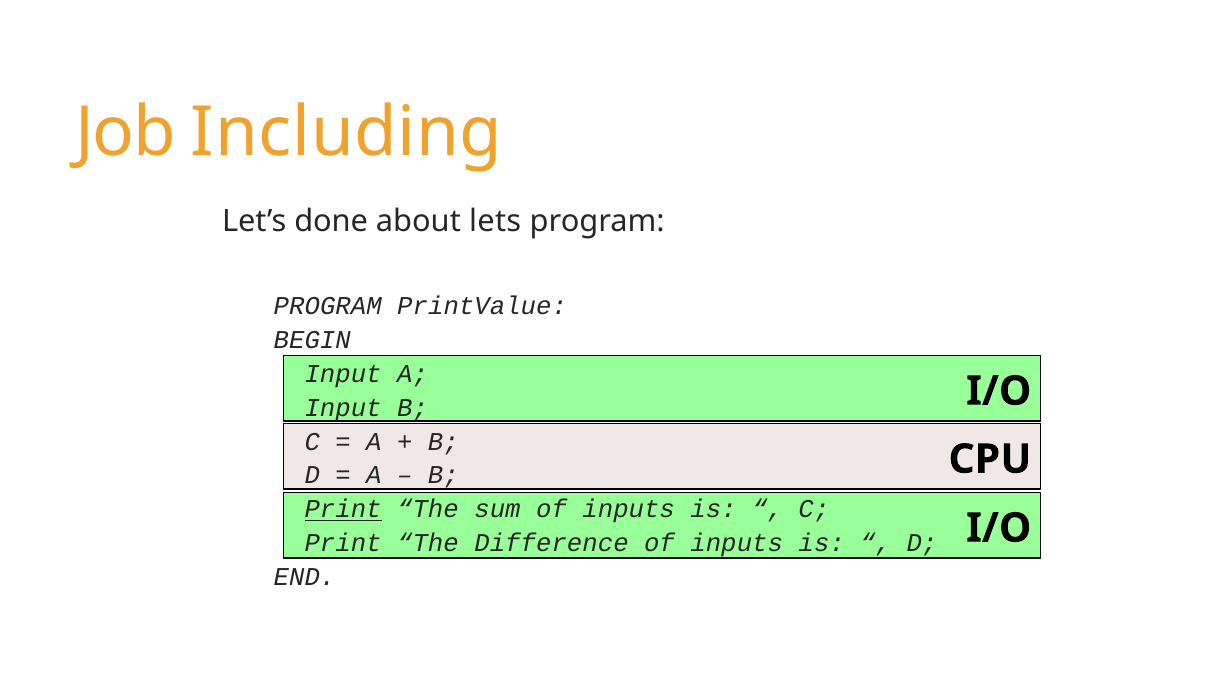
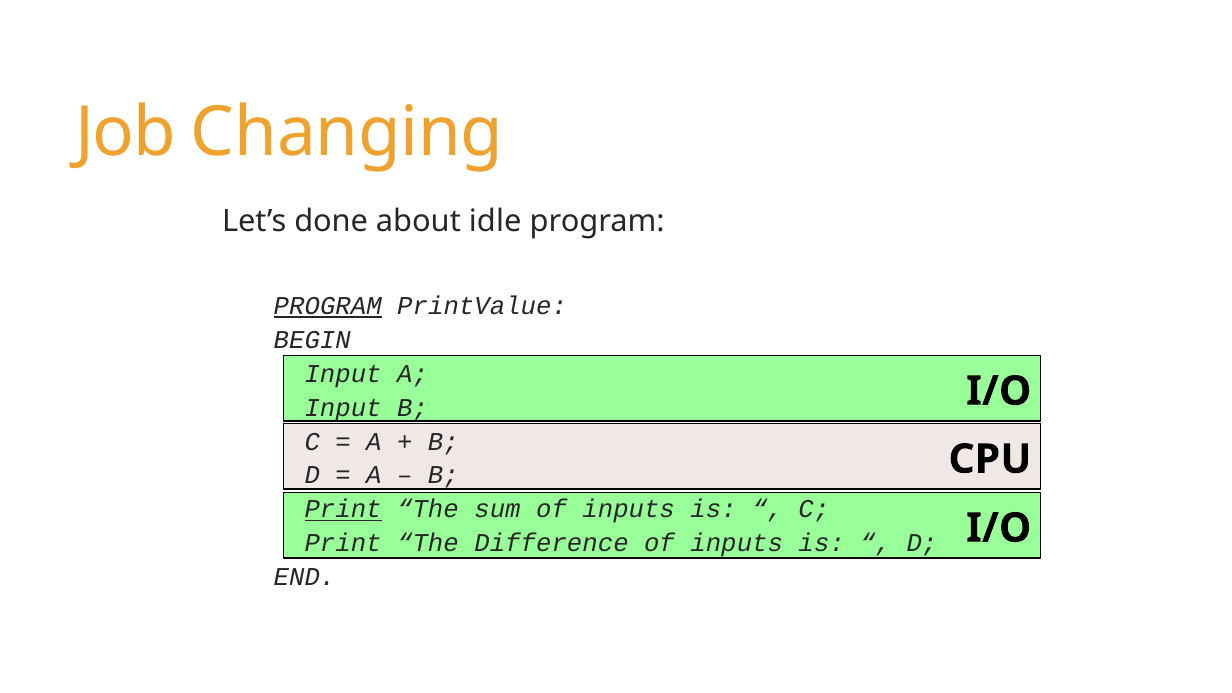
Including: Including -> Changing
lets: lets -> idle
PROGRAM at (328, 306) underline: none -> present
